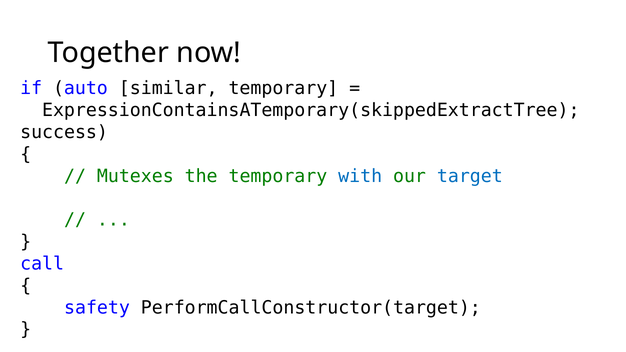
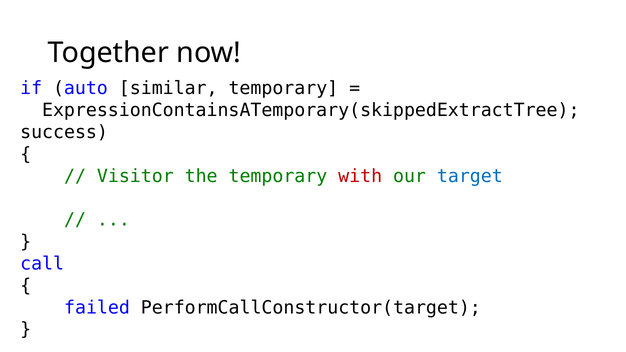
Mutexes: Mutexes -> Visitor
with colour: blue -> red
safety: safety -> failed
